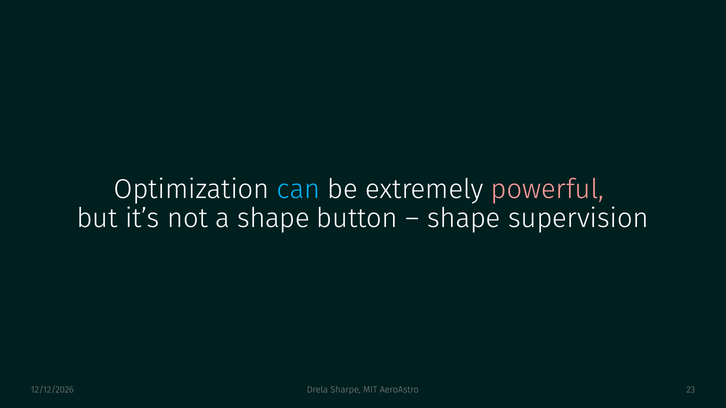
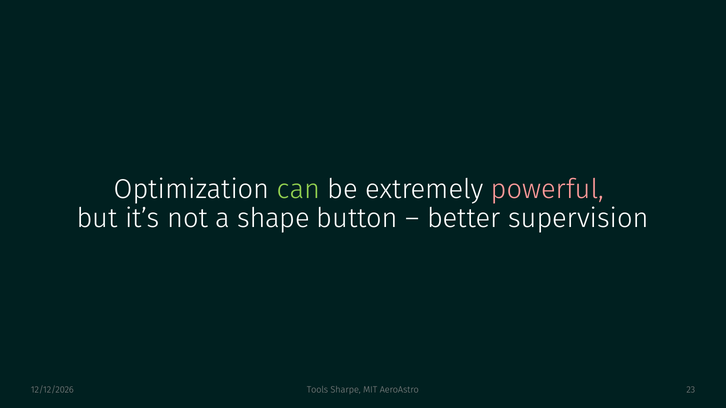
can colour: light blue -> light green
shape at (464, 219): shape -> better
Drela: Drela -> Tools
